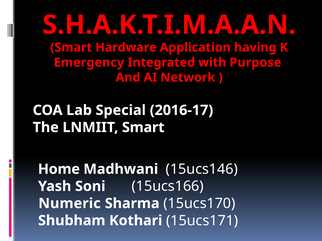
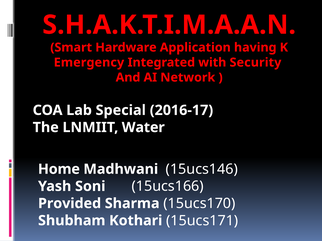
Purpose: Purpose -> Security
LNMIIT Smart: Smart -> Water
Numeric: Numeric -> Provided
